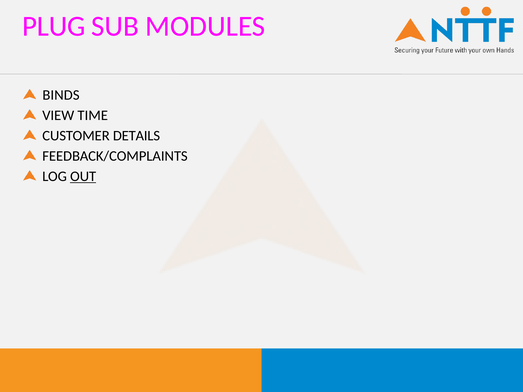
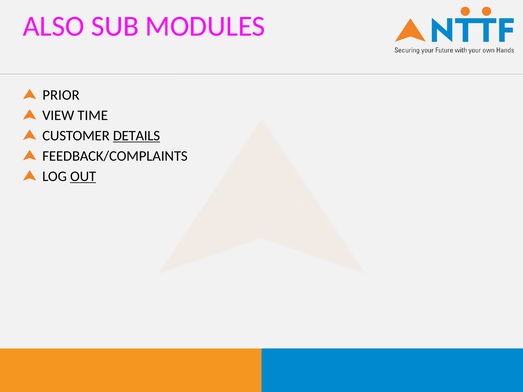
PLUG: PLUG -> ALSO
BINDS: BINDS -> PRIOR
DETAILS underline: none -> present
